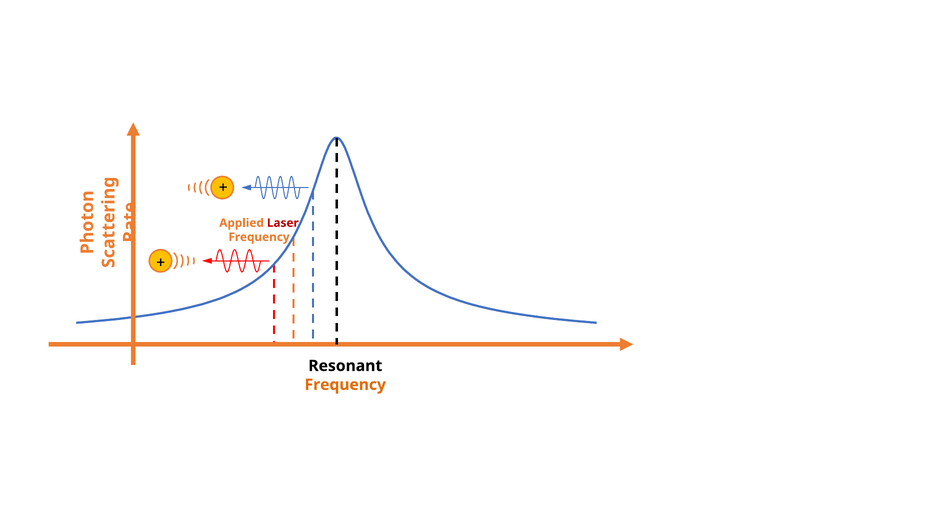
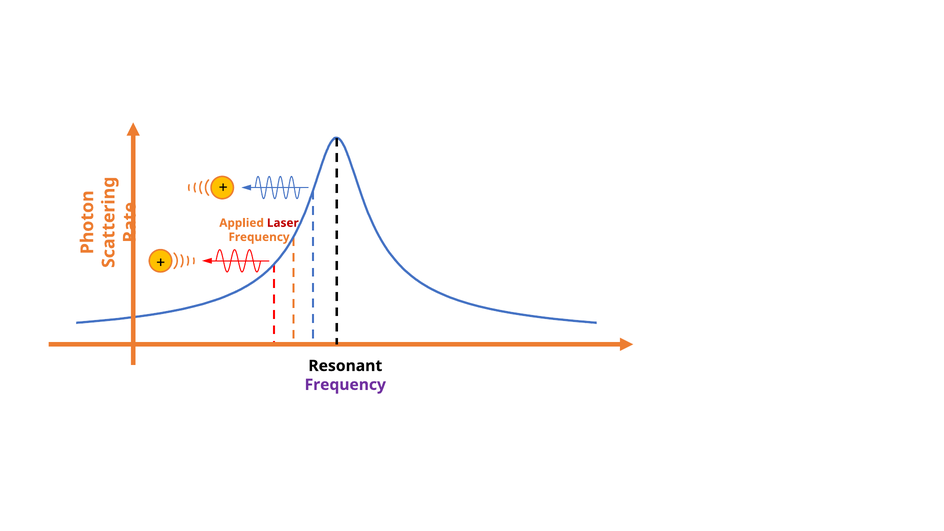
Frequency at (345, 385) colour: orange -> purple
